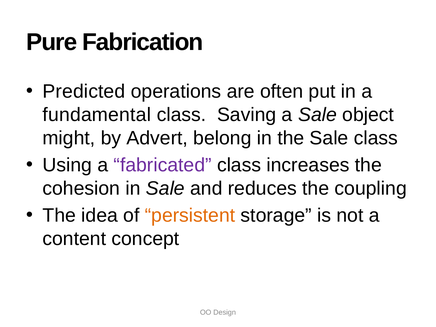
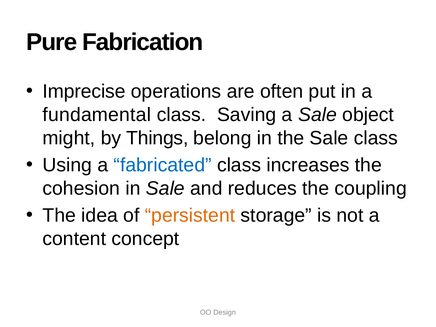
Predicted: Predicted -> Imprecise
Advert: Advert -> Things
fabricated colour: purple -> blue
